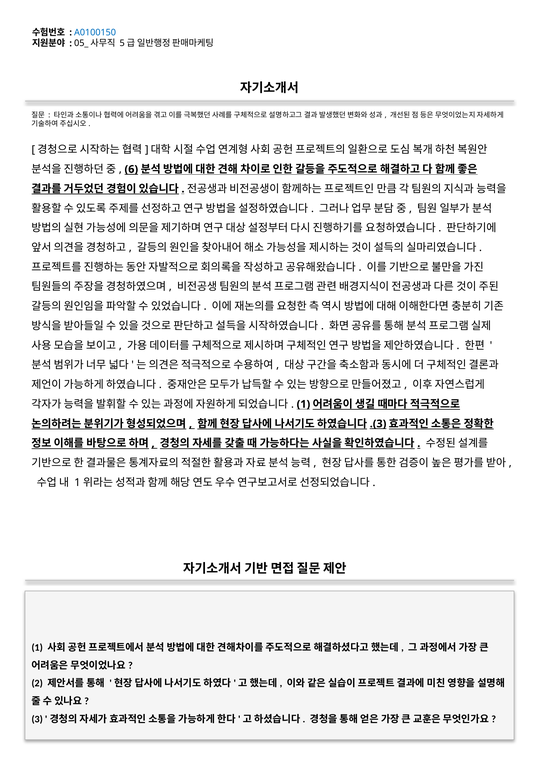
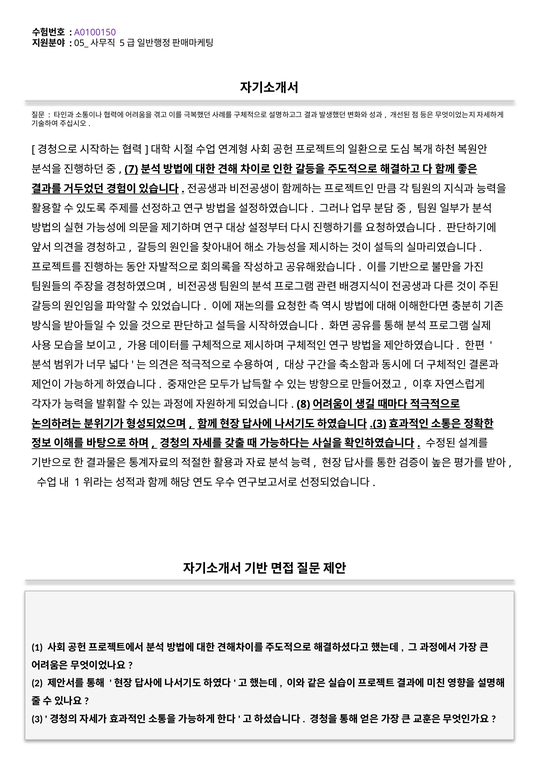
A0100150 colour: blue -> purple
6: 6 -> 7
1 at (303, 404): 1 -> 8
